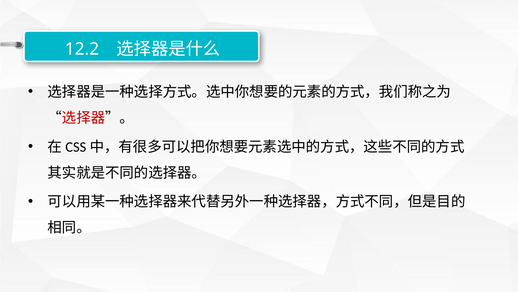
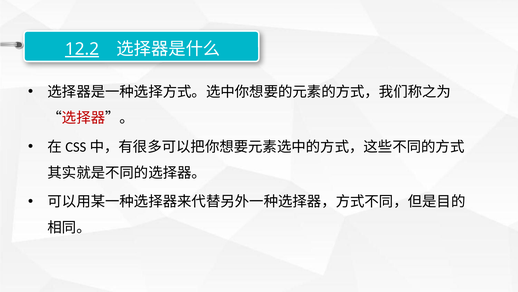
12.2 underline: none -> present
